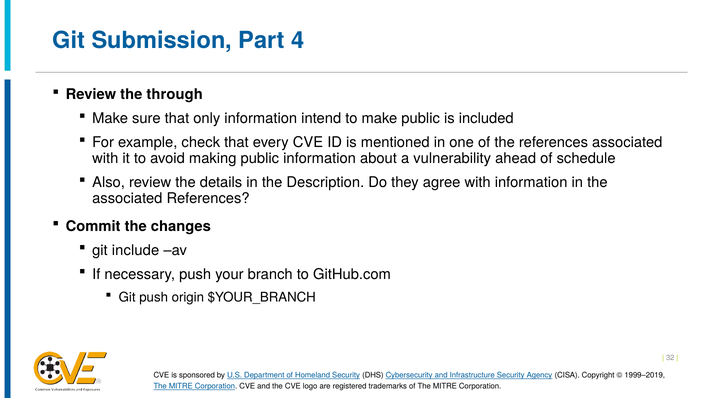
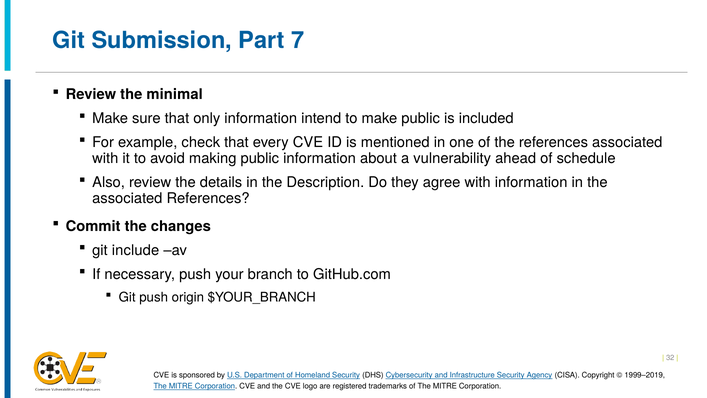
4: 4 -> 7
through: through -> minimal
